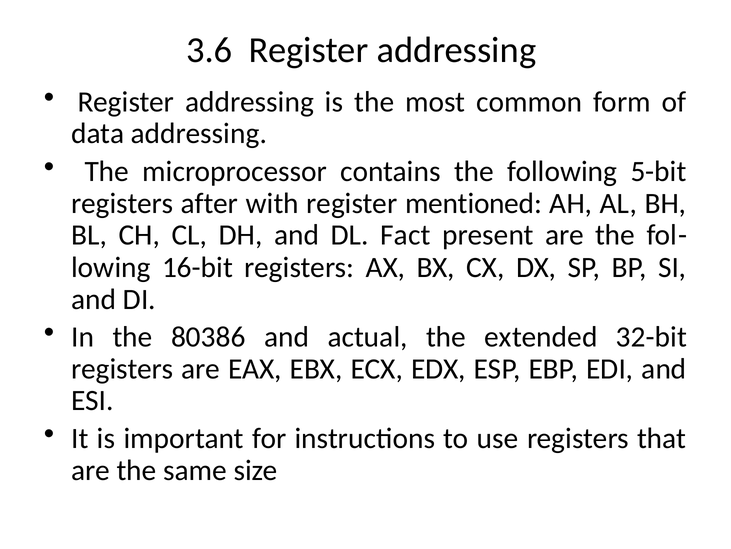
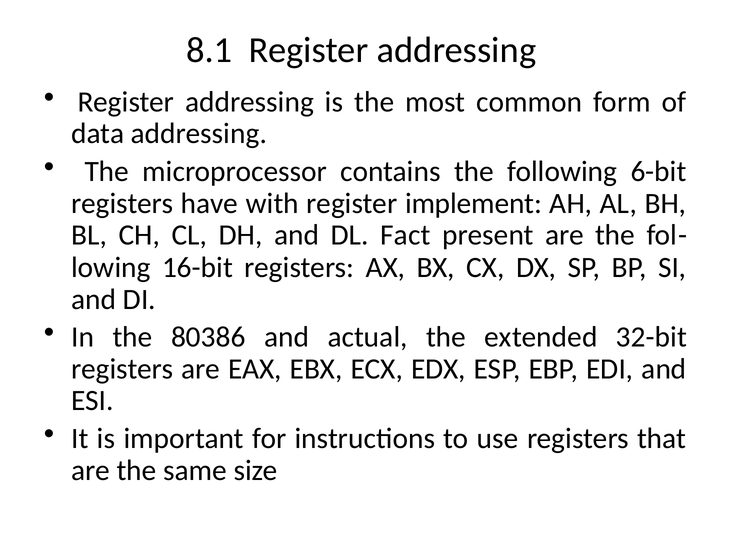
3.6: 3.6 -> 8.1
5-bit: 5-bit -> 6-bit
after: after -> have
mentioned: mentioned -> implement
